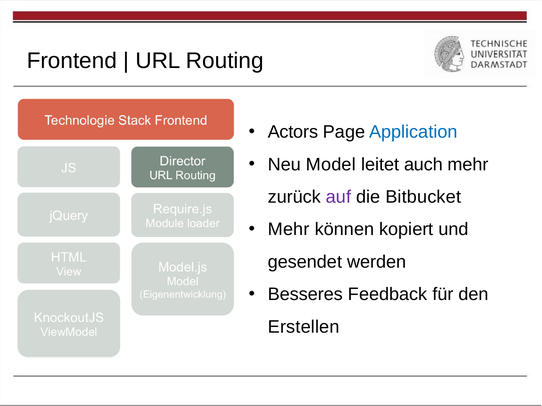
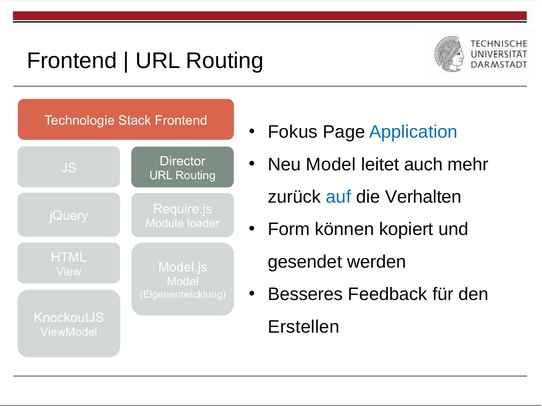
Actors: Actors -> Fokus
auf colour: purple -> blue
Bitbucket: Bitbucket -> Verhalten
Mehr at (289, 230): Mehr -> Form
